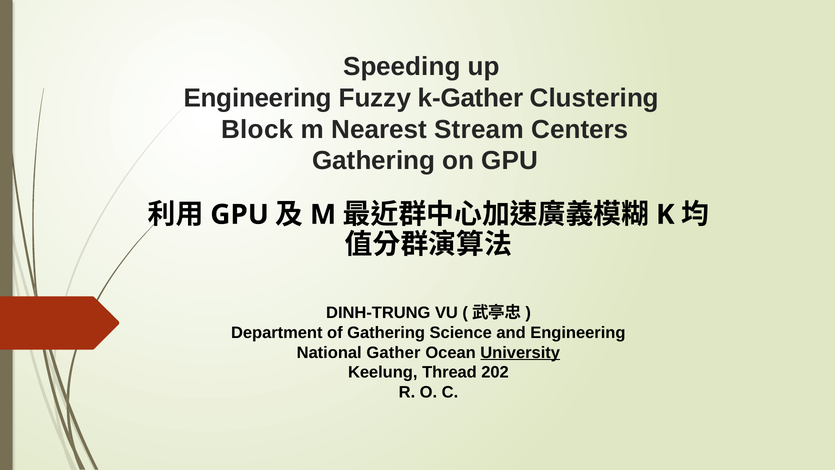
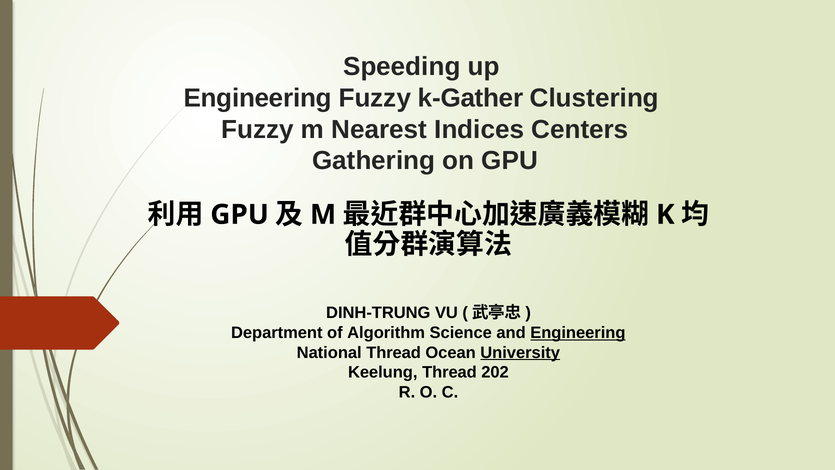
Block at (257, 129): Block -> Fuzzy
Stream: Stream -> Indices
of Gathering: Gathering -> Algorithm
Engineering at (578, 333) underline: none -> present
National Gather: Gather -> Thread
